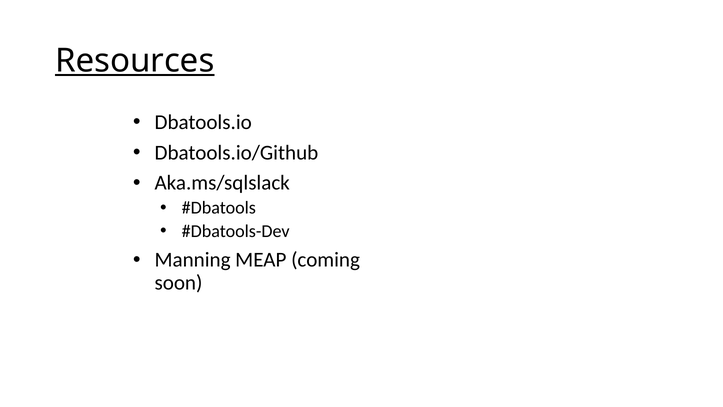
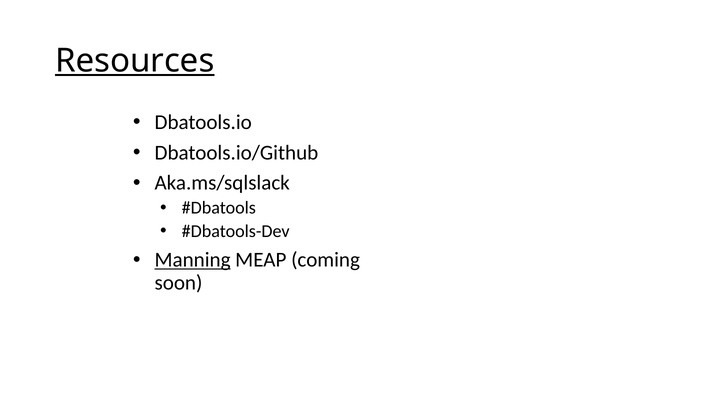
Manning underline: none -> present
